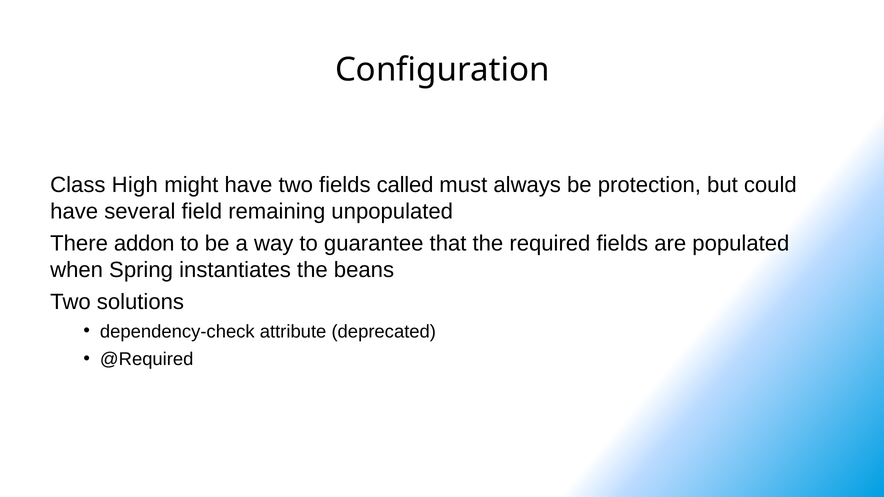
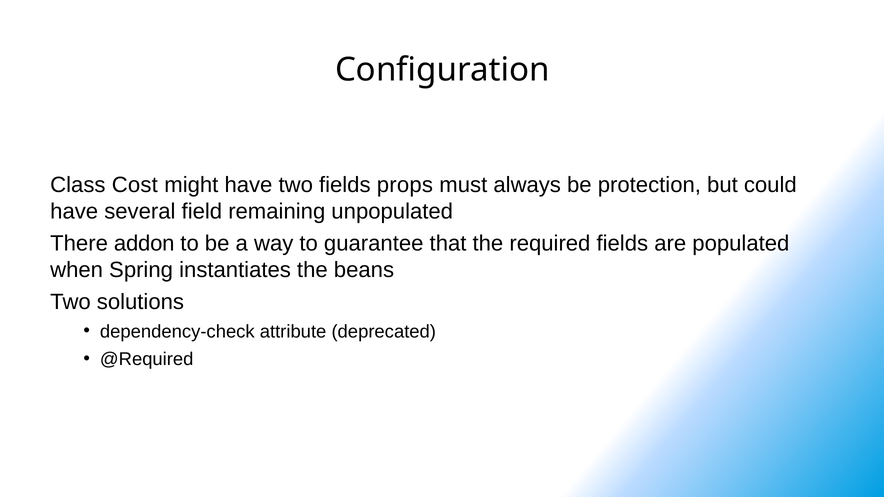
High: High -> Cost
called: called -> props
